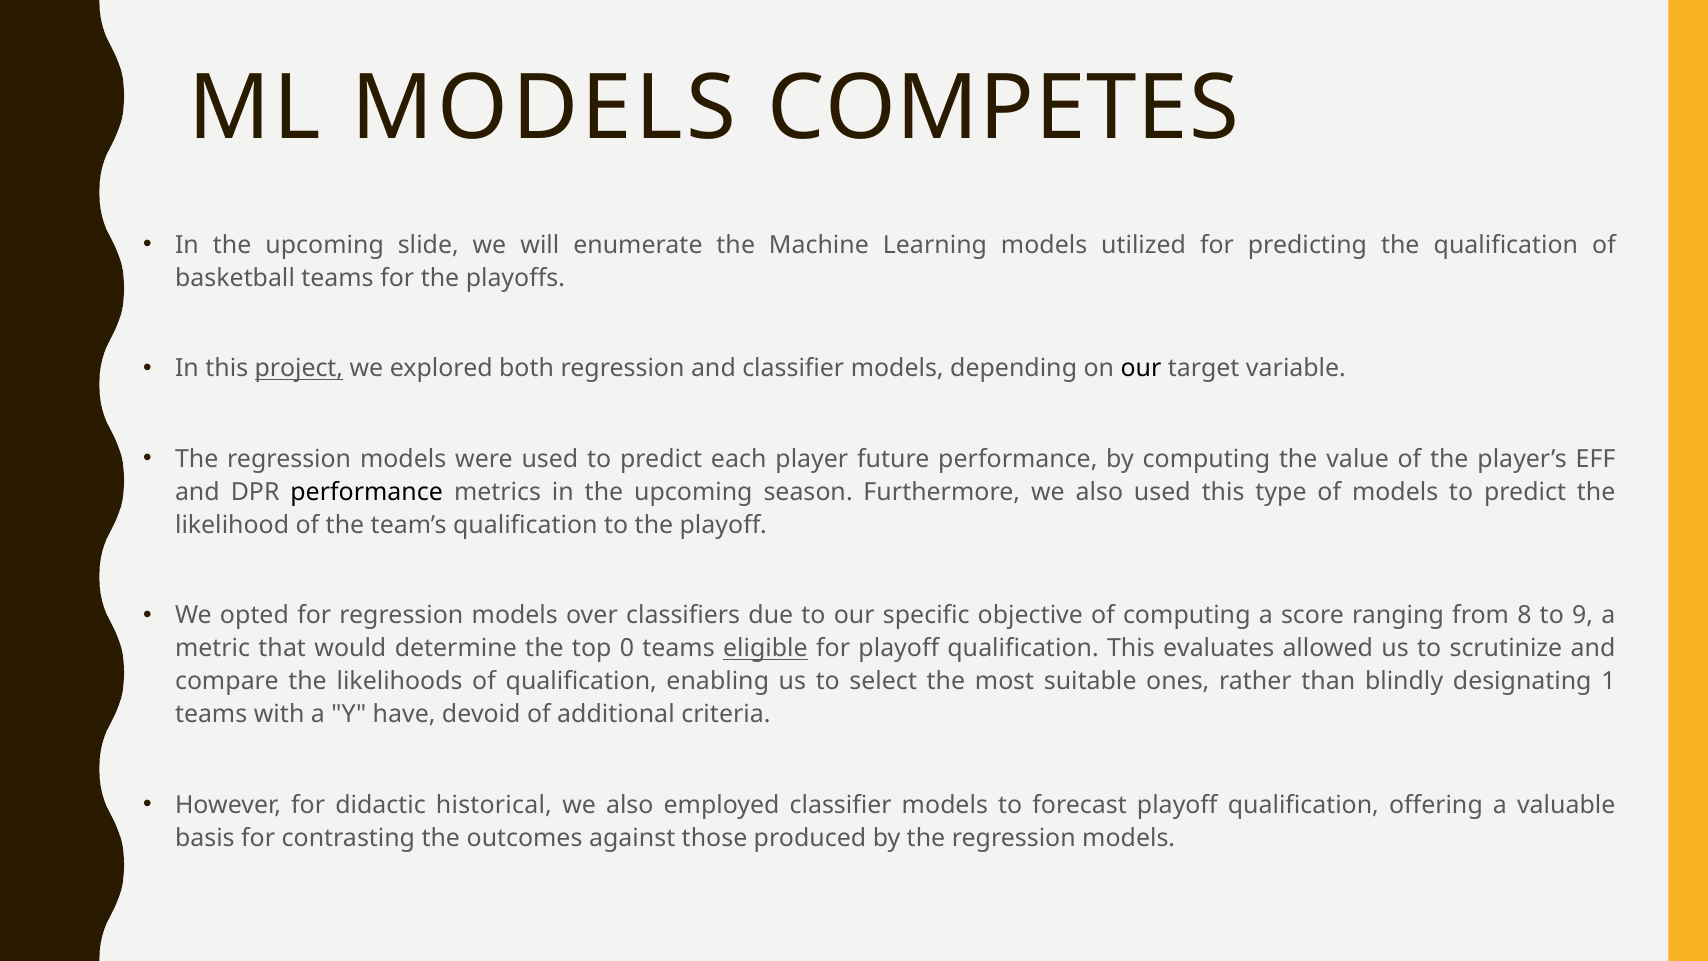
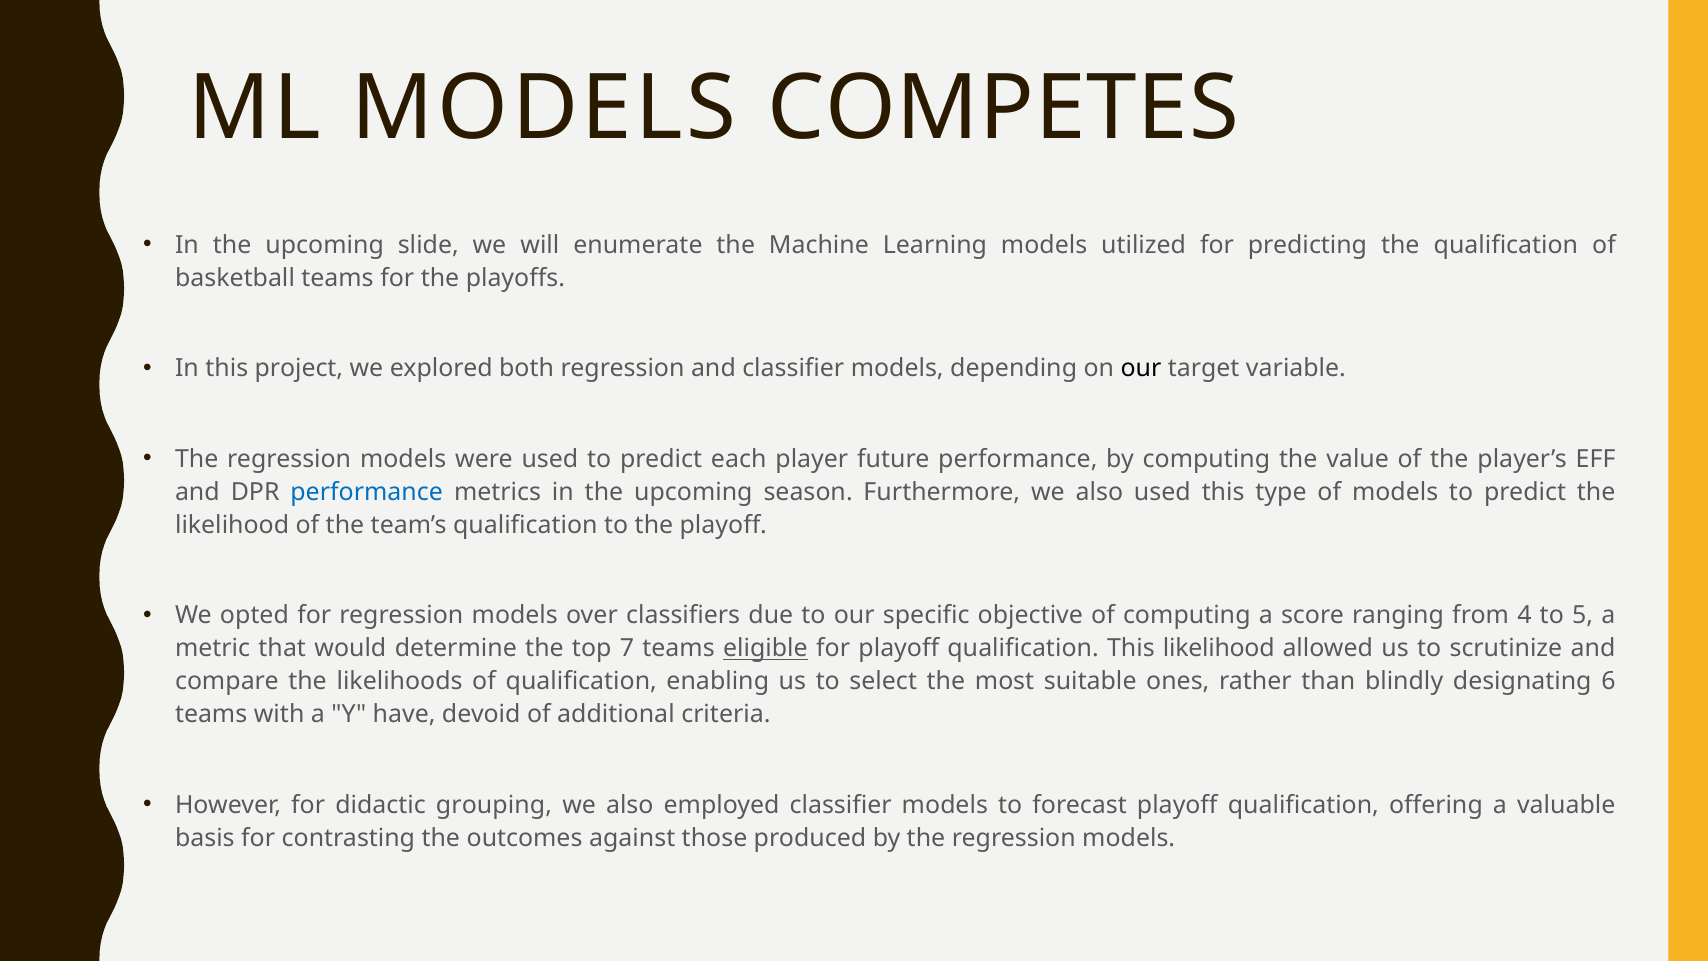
project underline: present -> none
performance at (367, 492) colour: black -> blue
8: 8 -> 4
9: 9 -> 5
0: 0 -> 7
This evaluates: evaluates -> likelihood
1: 1 -> 6
historical: historical -> grouping
